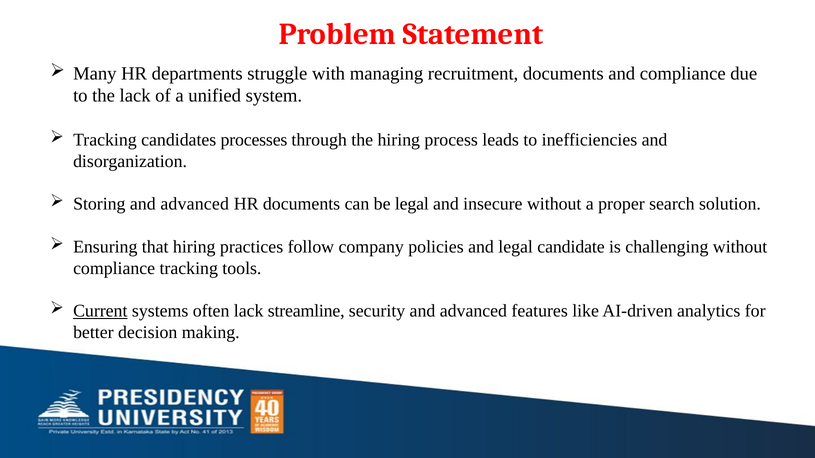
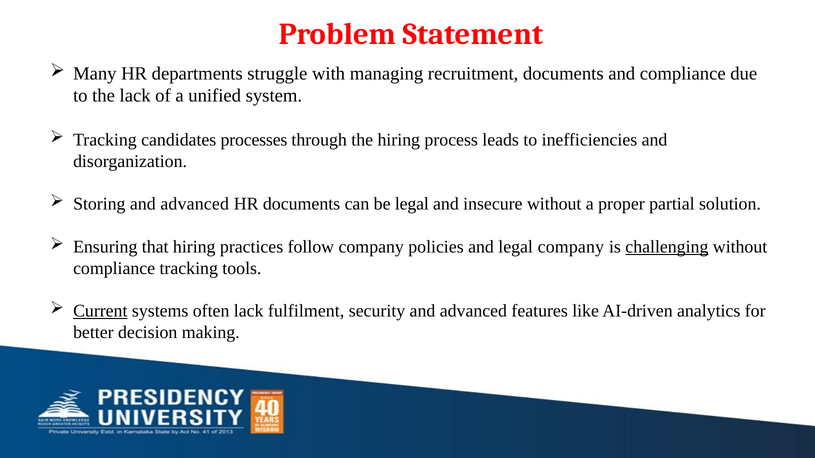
search: search -> partial
legal candidate: candidate -> company
challenging underline: none -> present
streamline: streamline -> fulfilment
